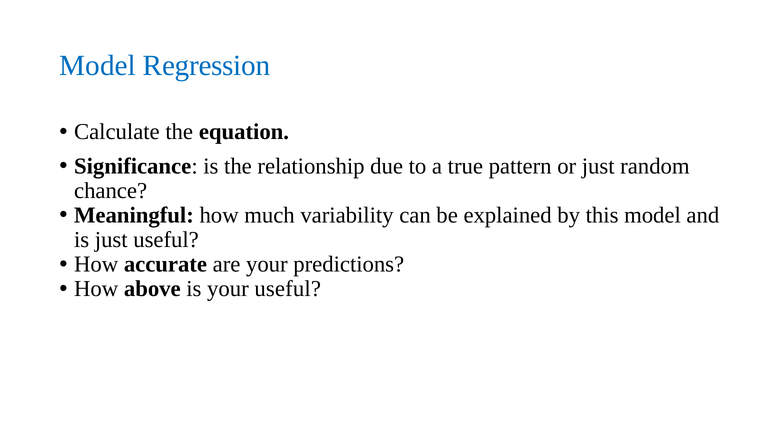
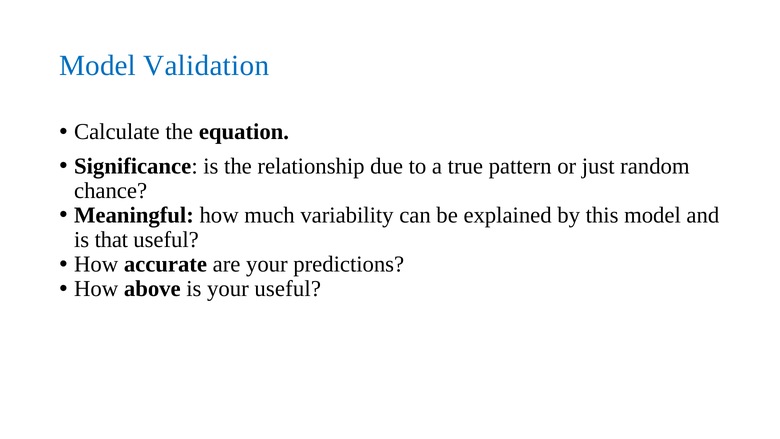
Regression: Regression -> Validation
is just: just -> that
